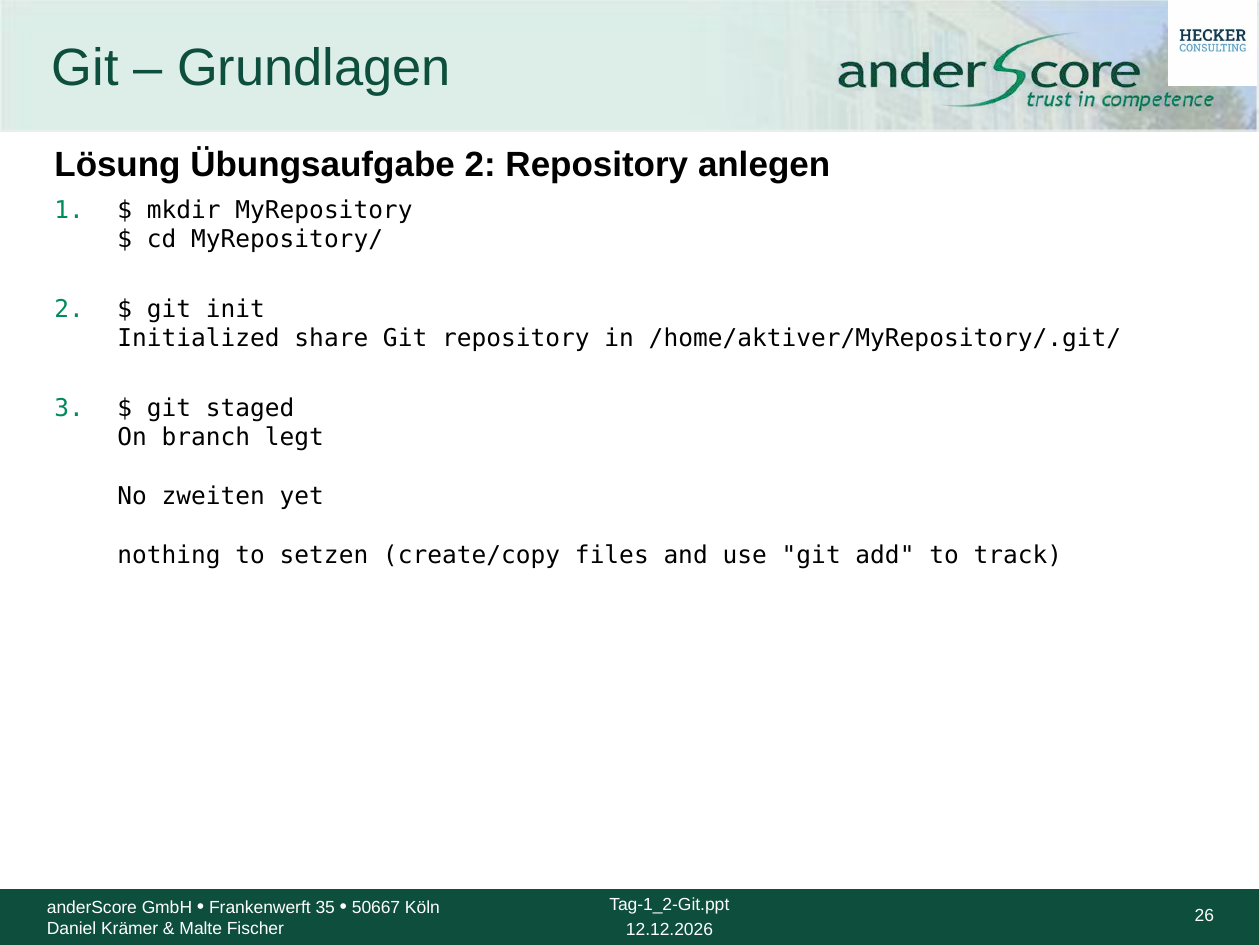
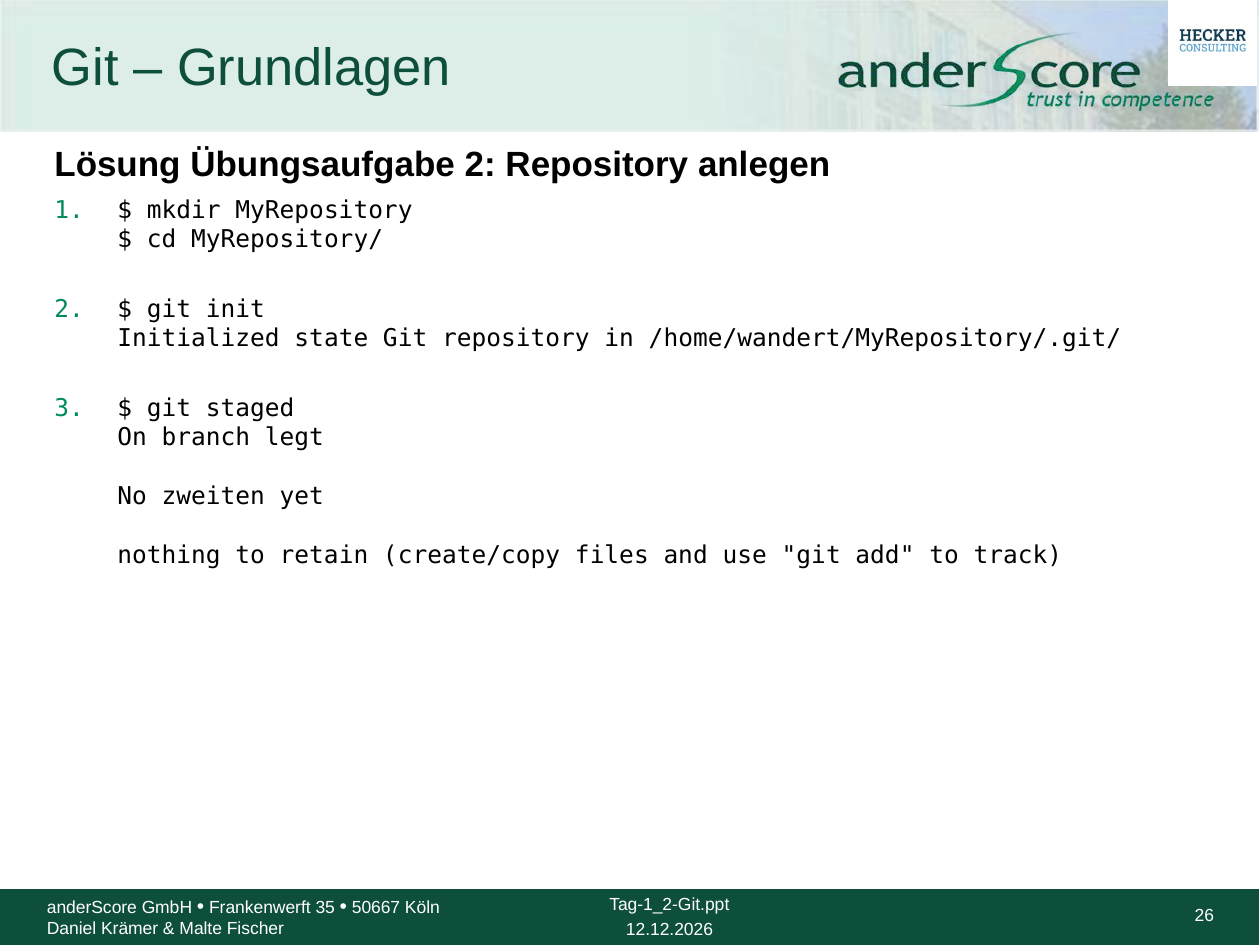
share: share -> state
/home/aktiver/MyRepository/.git/: /home/aktiver/MyRepository/.git/ -> /home/wandert/MyRepository/.git/
setzen: setzen -> retain
